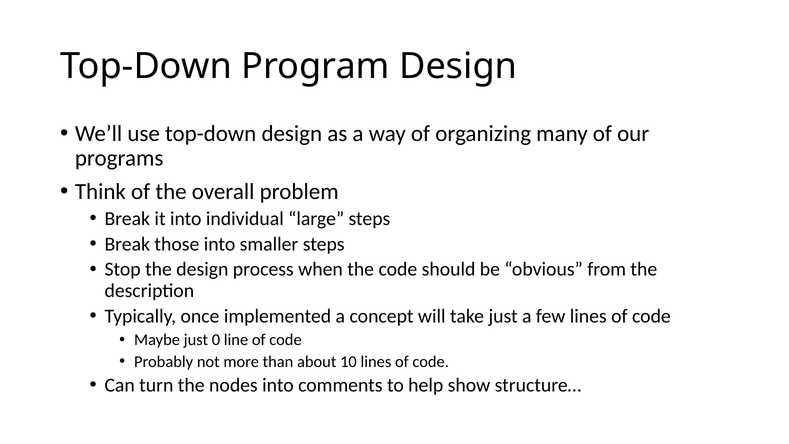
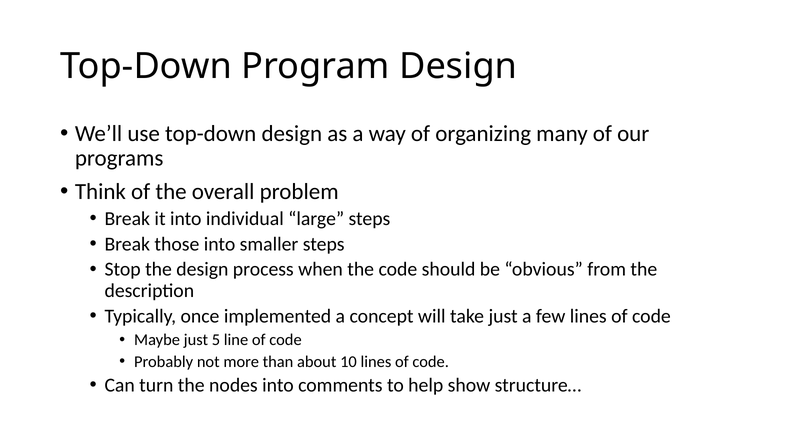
0: 0 -> 5
